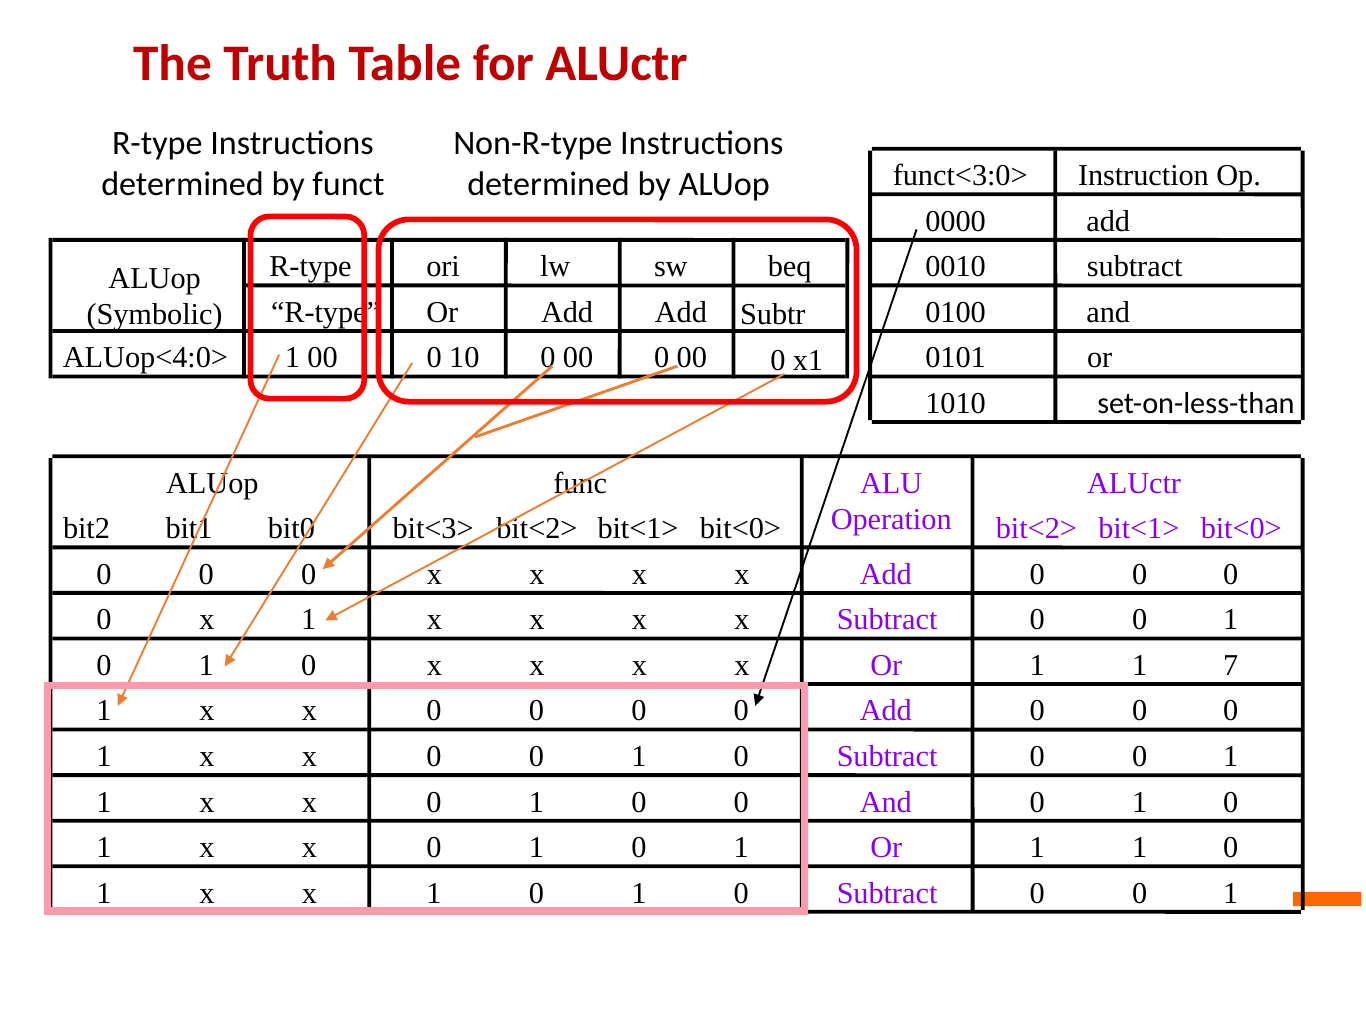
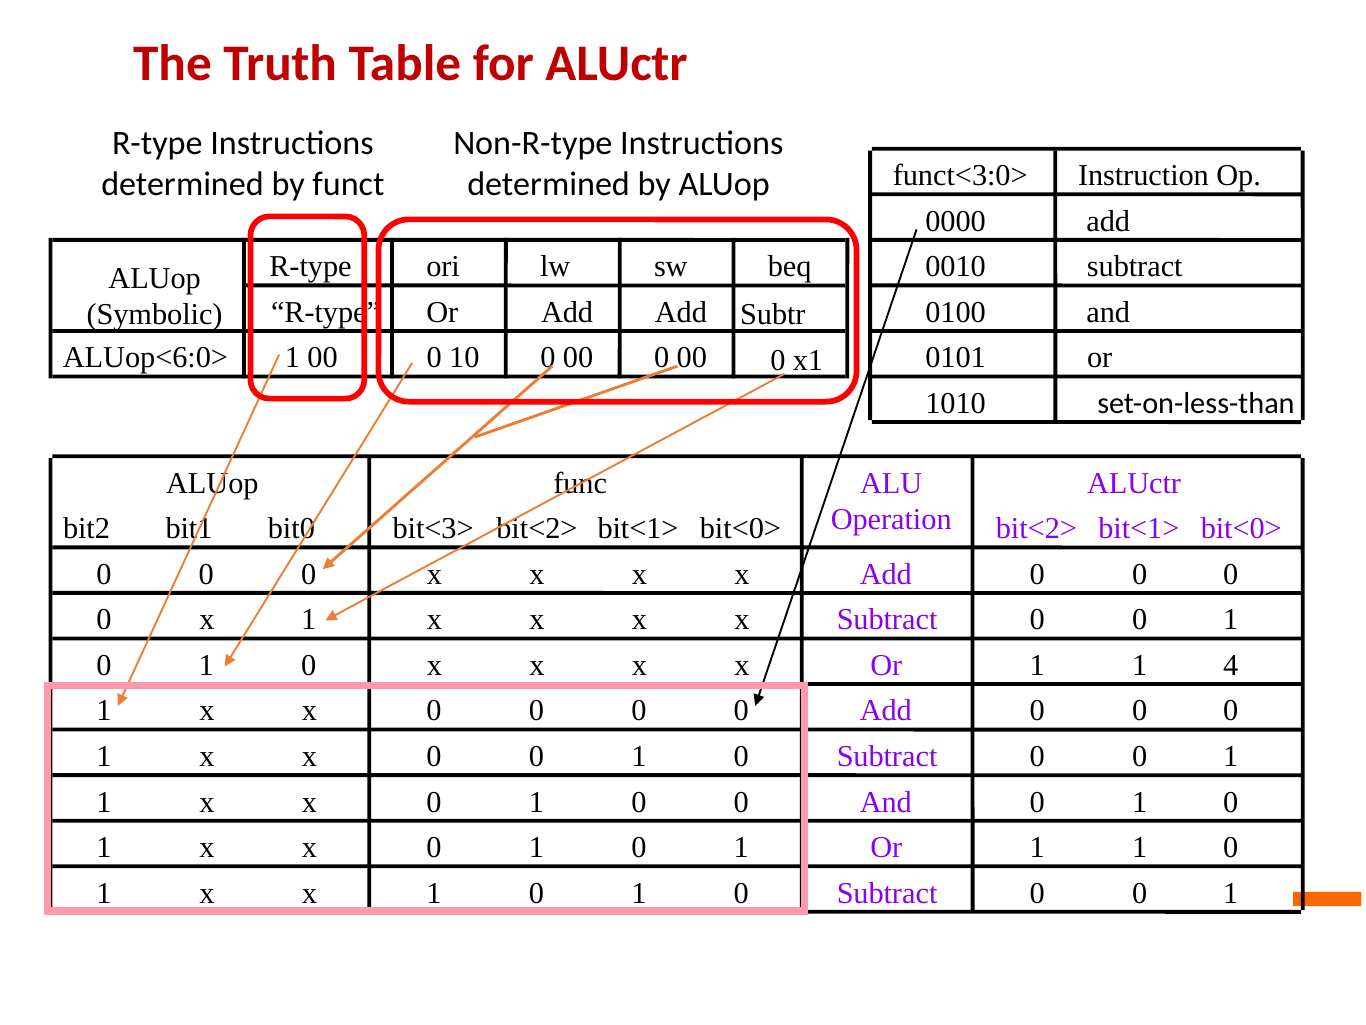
ALUop<4:0>: ALUop<4:0> -> ALUop<6:0>
7: 7 -> 4
